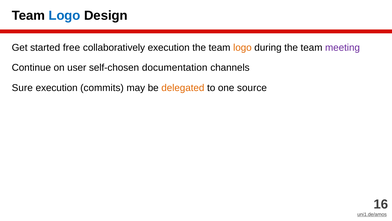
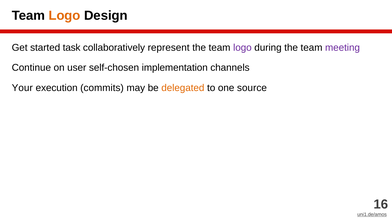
Logo at (64, 16) colour: blue -> orange
free: free -> task
collaboratively execution: execution -> represent
logo at (242, 48) colour: orange -> purple
documentation: documentation -> implementation
Sure: Sure -> Your
